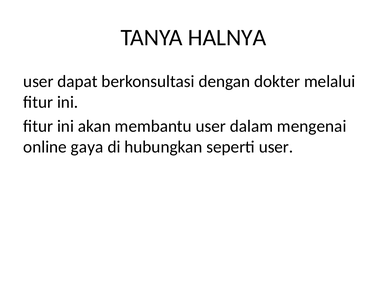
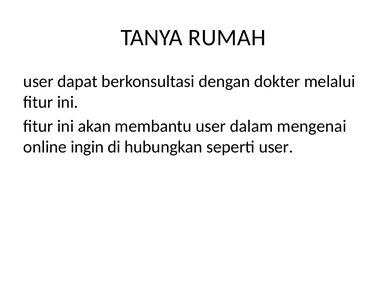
HALNYA: HALNYA -> RUMAH
gaya: gaya -> ingin
